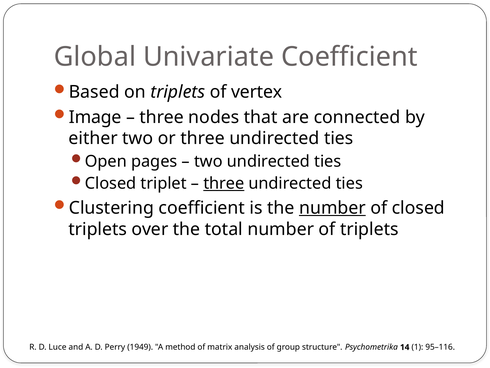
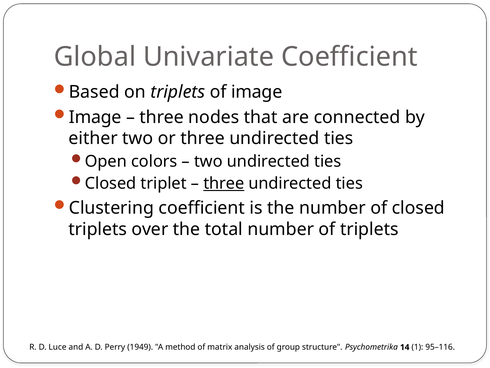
of vertex: vertex -> image
pages: pages -> colors
number at (332, 208) underline: present -> none
